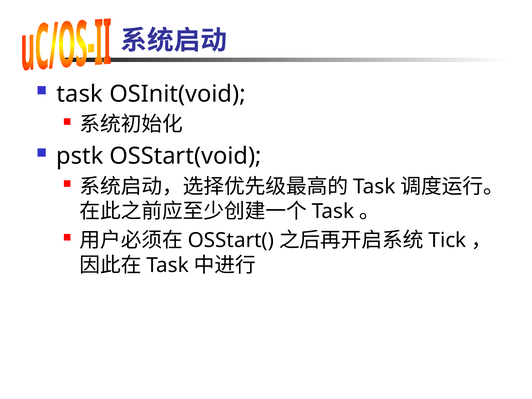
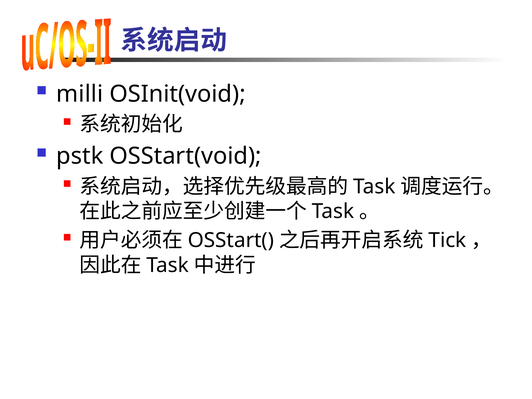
task at (80, 94): task -> milli
